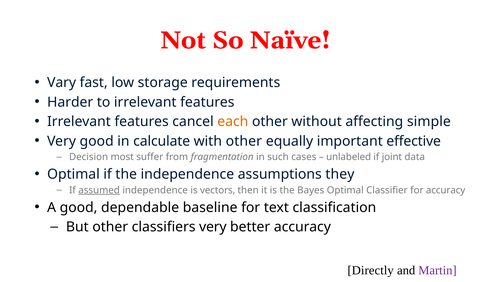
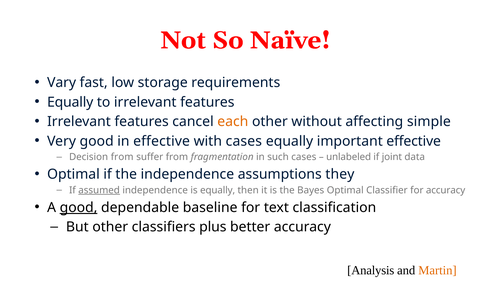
Harder at (70, 102): Harder -> Equally
in calculate: calculate -> effective
with other: other -> cases
Decision most: most -> from
is vectors: vectors -> equally
good at (79, 208) underline: none -> present
classifiers very: very -> plus
Directly: Directly -> Analysis
Martin colour: purple -> orange
